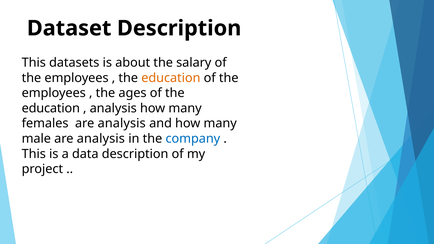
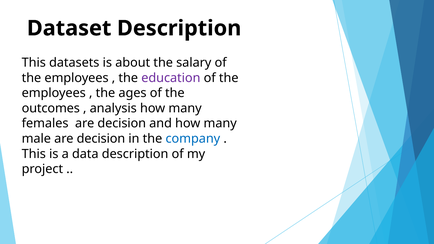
education at (171, 78) colour: orange -> purple
education at (51, 108): education -> outcomes
females are analysis: analysis -> decision
male are analysis: analysis -> decision
